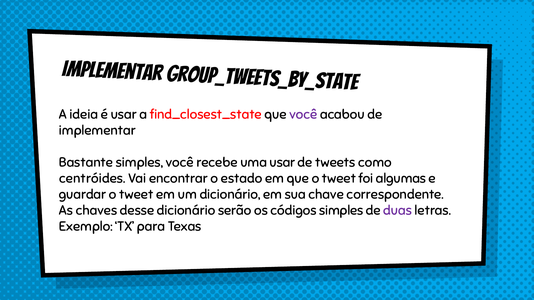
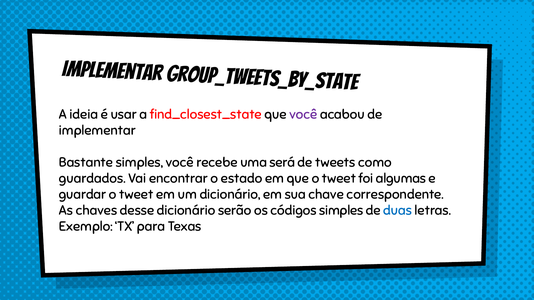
uma usar: usar -> será
centróides: centróides -> guardados
duas colour: purple -> blue
